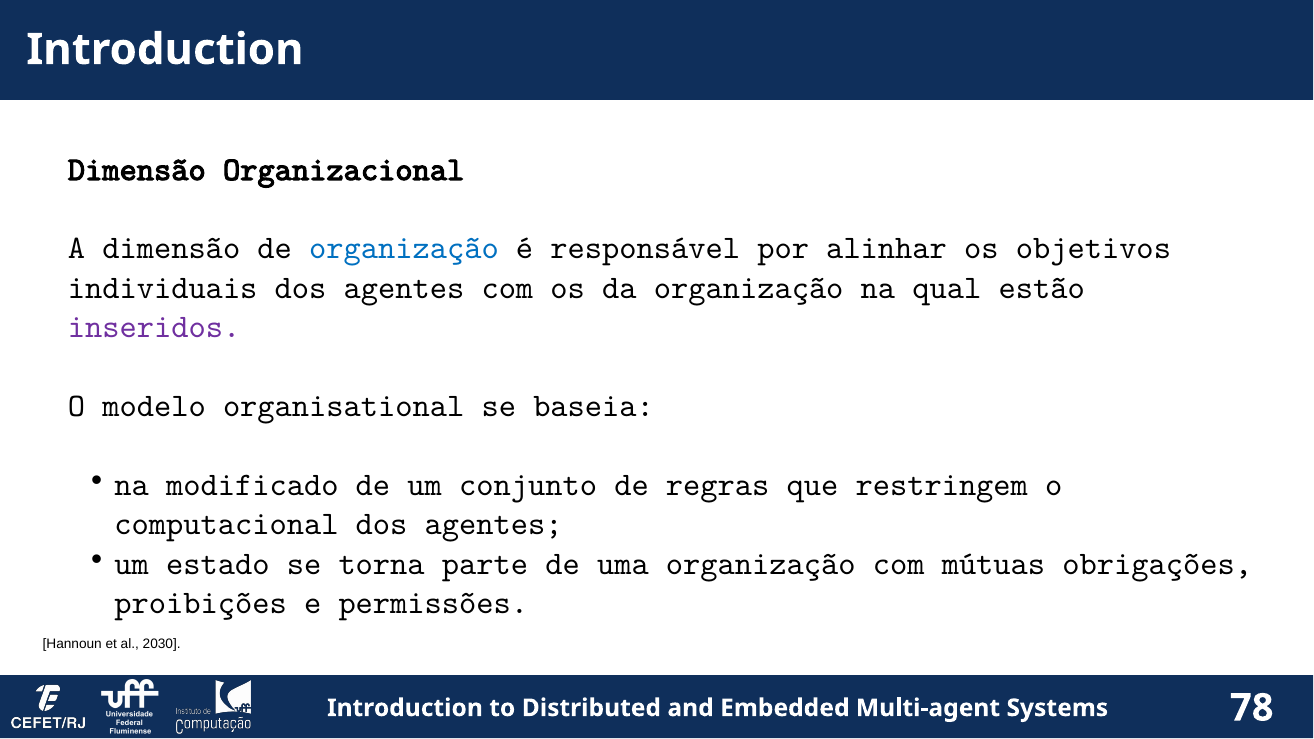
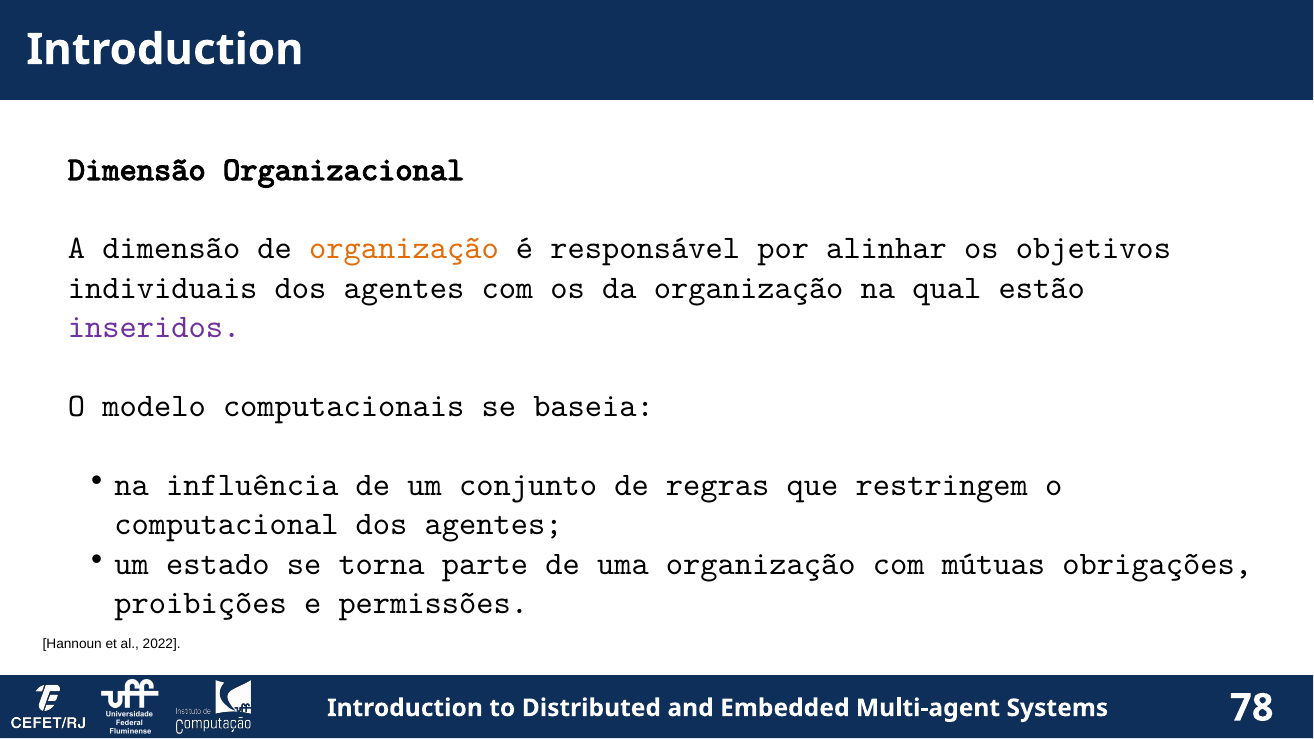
organização at (404, 248) colour: blue -> orange
organisational: organisational -> computacionais
modificado: modificado -> influência
2030: 2030 -> 2022
